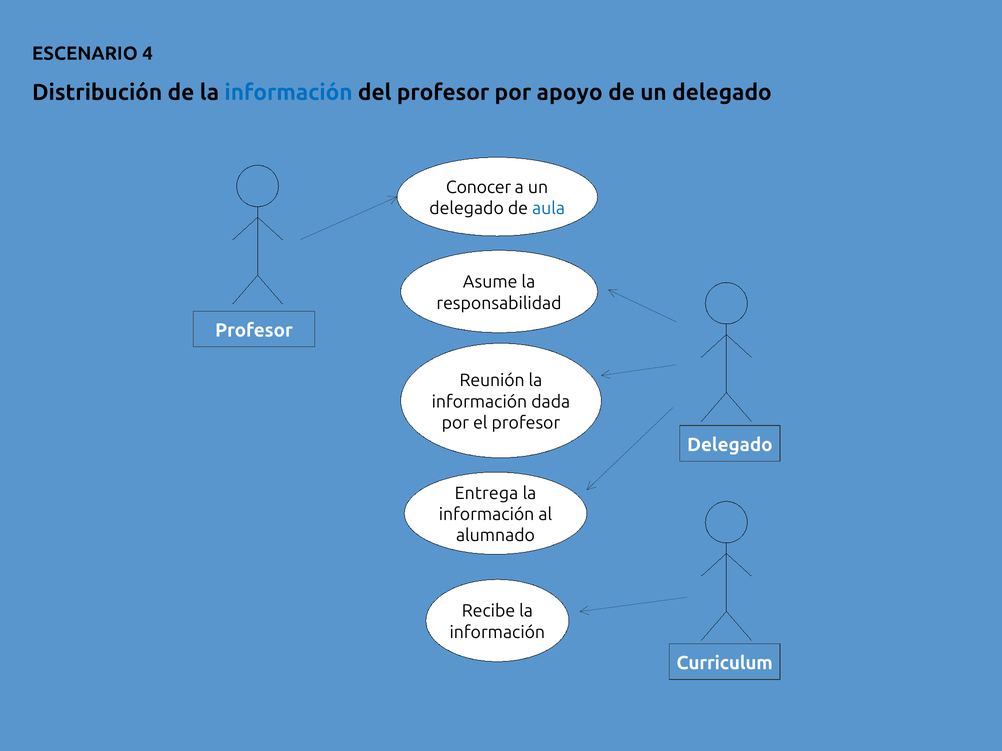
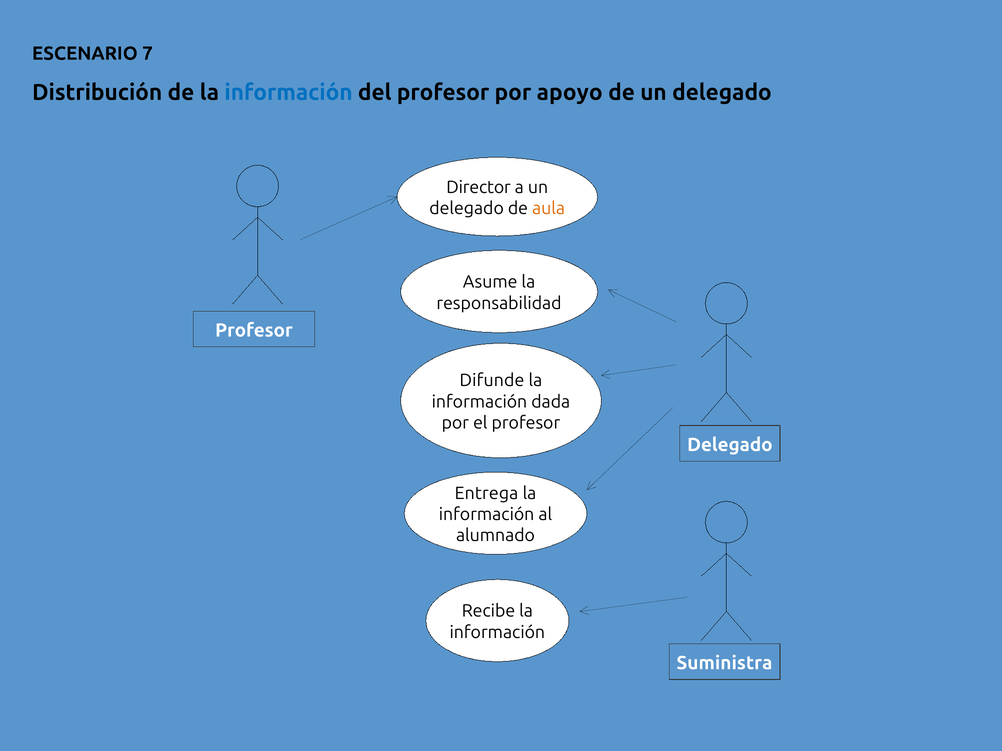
4: 4 -> 7
Conocer: Conocer -> Director
aula colour: blue -> orange
Reunión: Reunión -> Difunde
Curriculum: Curriculum -> Suministra
